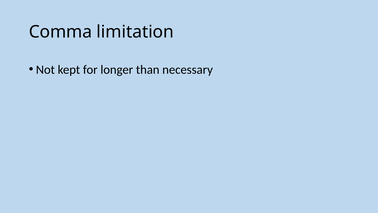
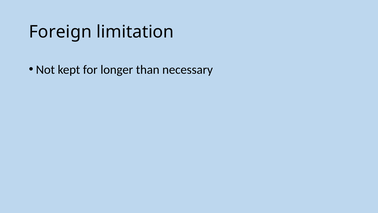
Comma: Comma -> Foreign
